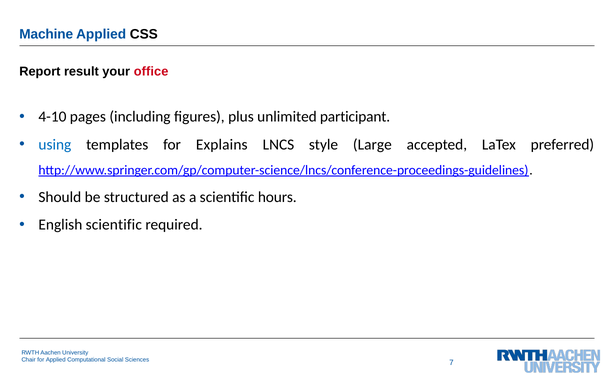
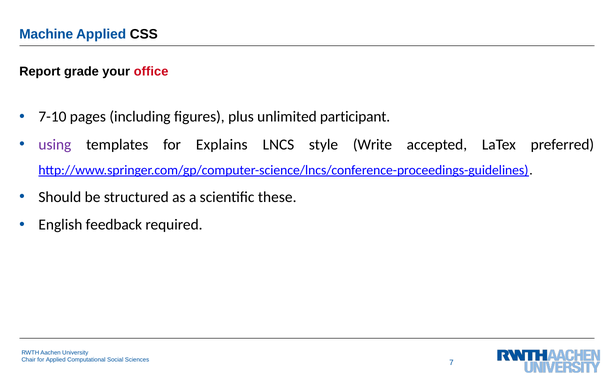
result: result -> grade
4-10: 4-10 -> 7-10
using colour: blue -> purple
Large: Large -> Write
hours: hours -> these
English scientific: scientific -> feedback
